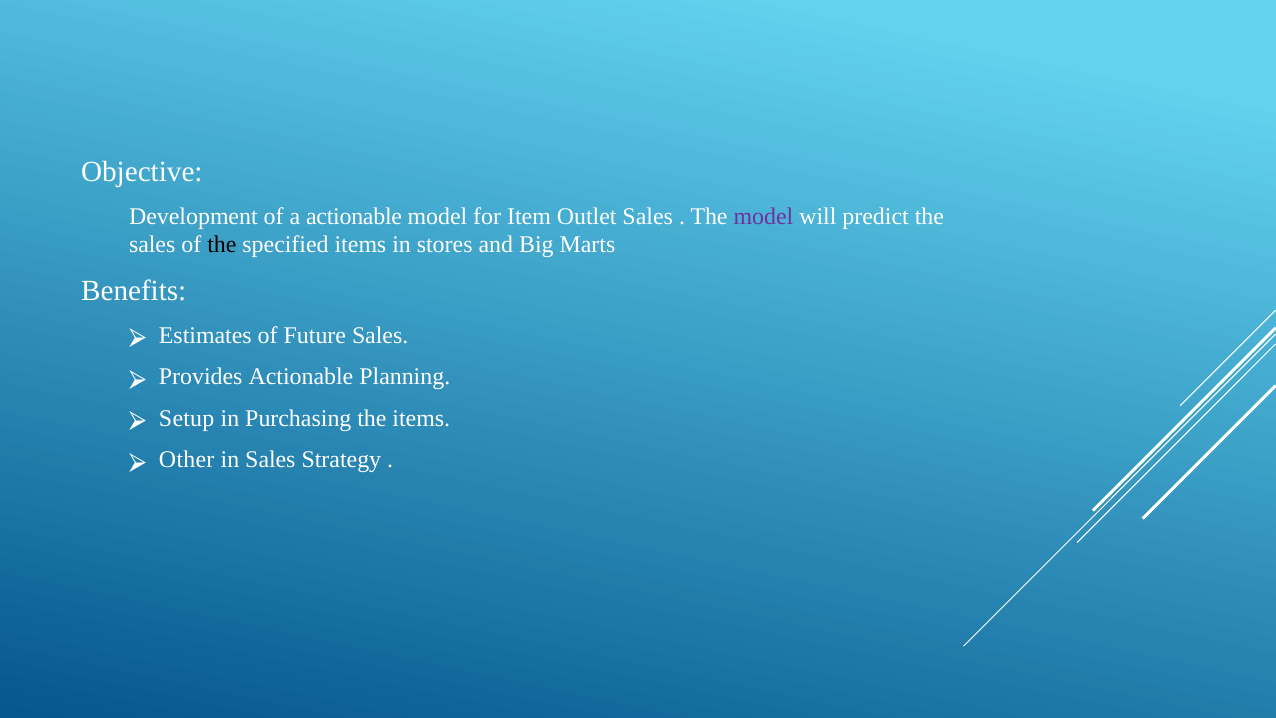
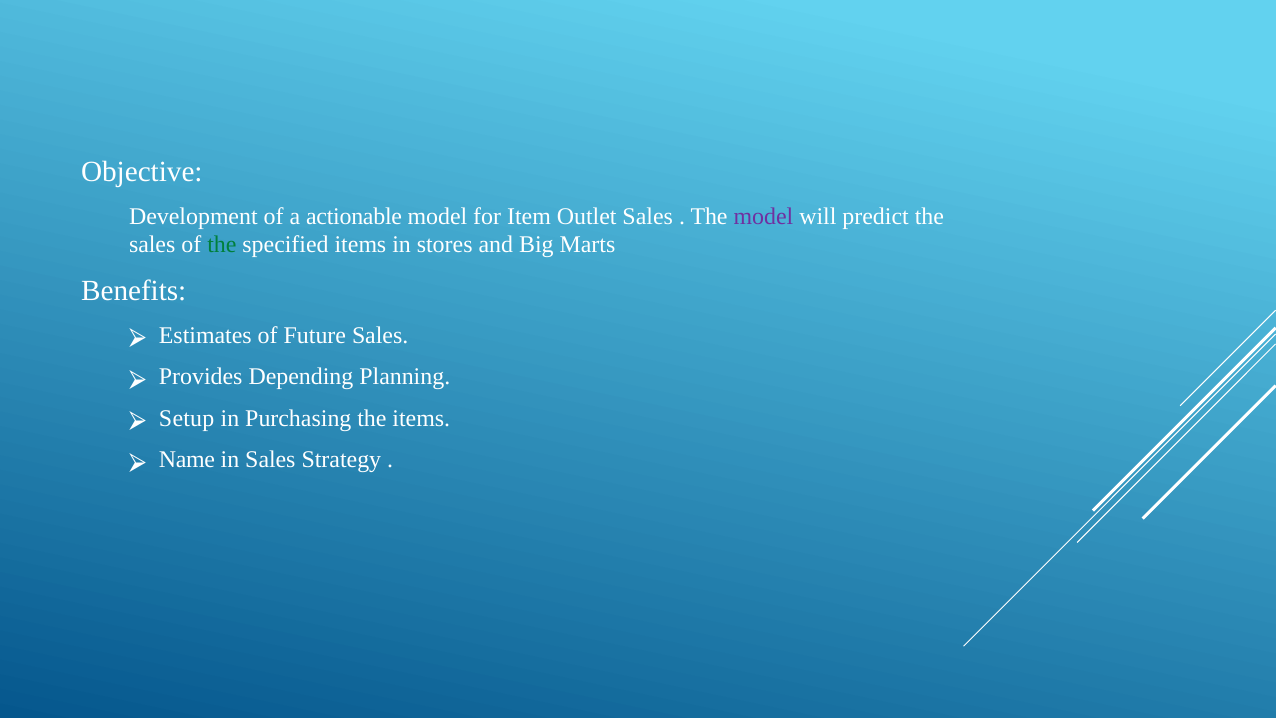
the at (222, 245) colour: black -> green
Provides Actionable: Actionable -> Depending
Other: Other -> Name
